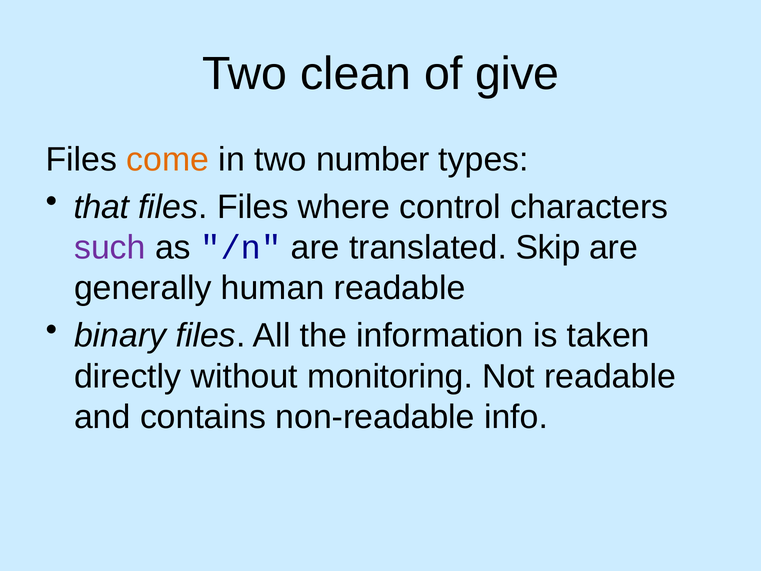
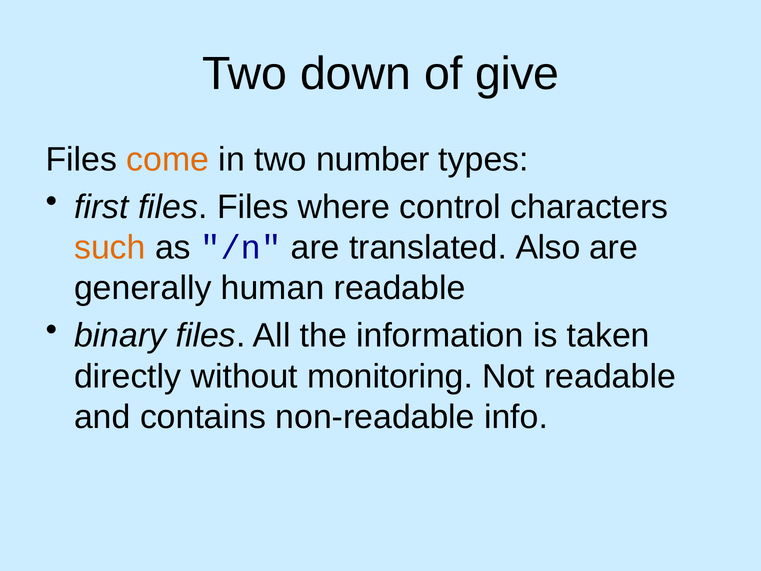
clean: clean -> down
that: that -> first
such colour: purple -> orange
Skip: Skip -> Also
